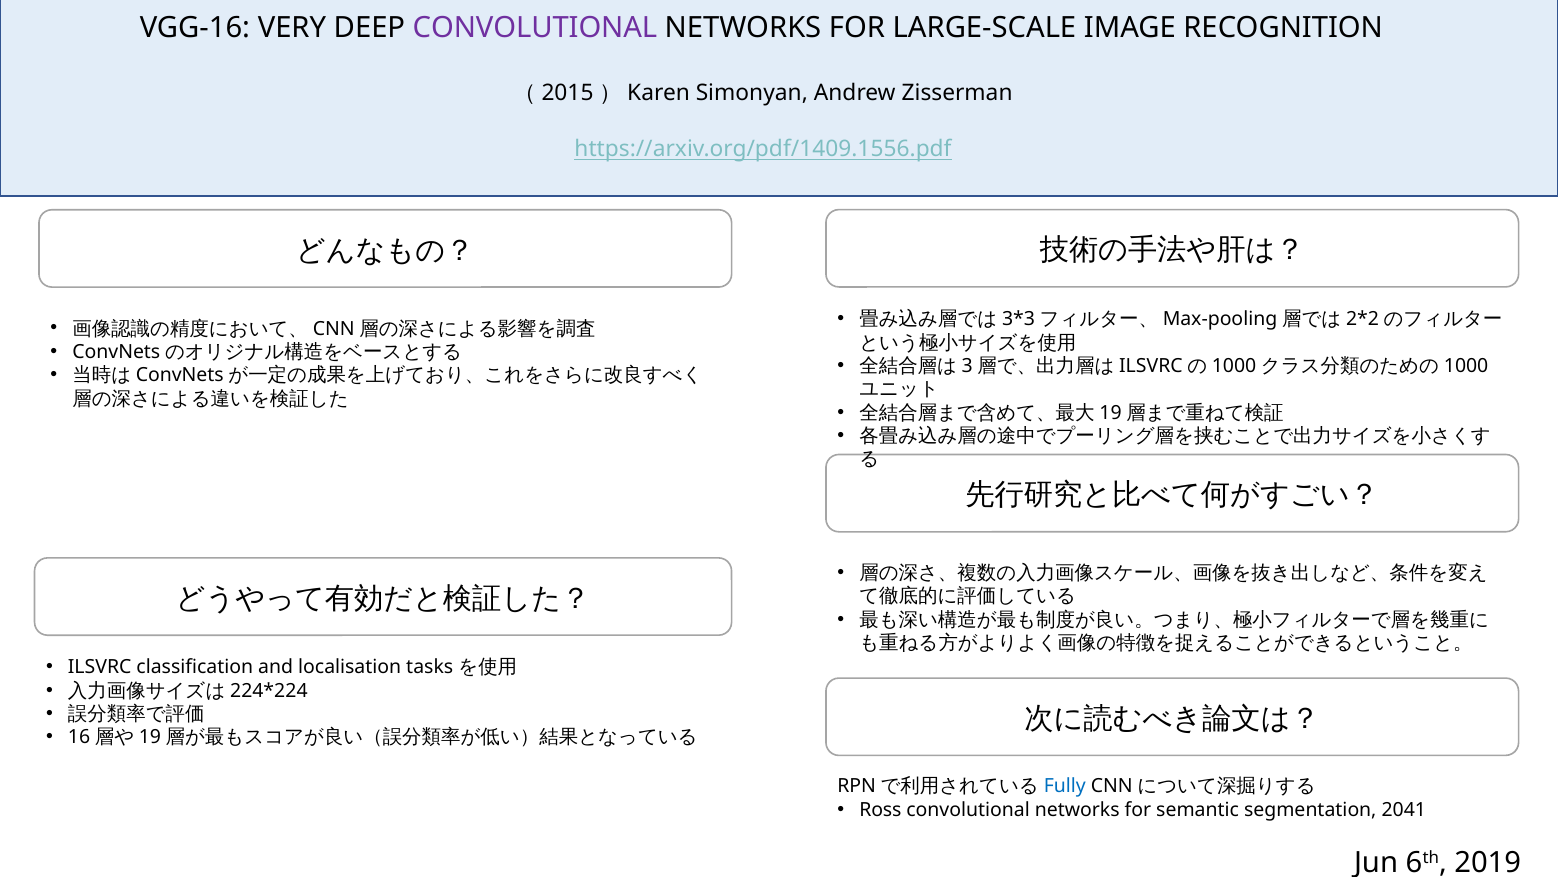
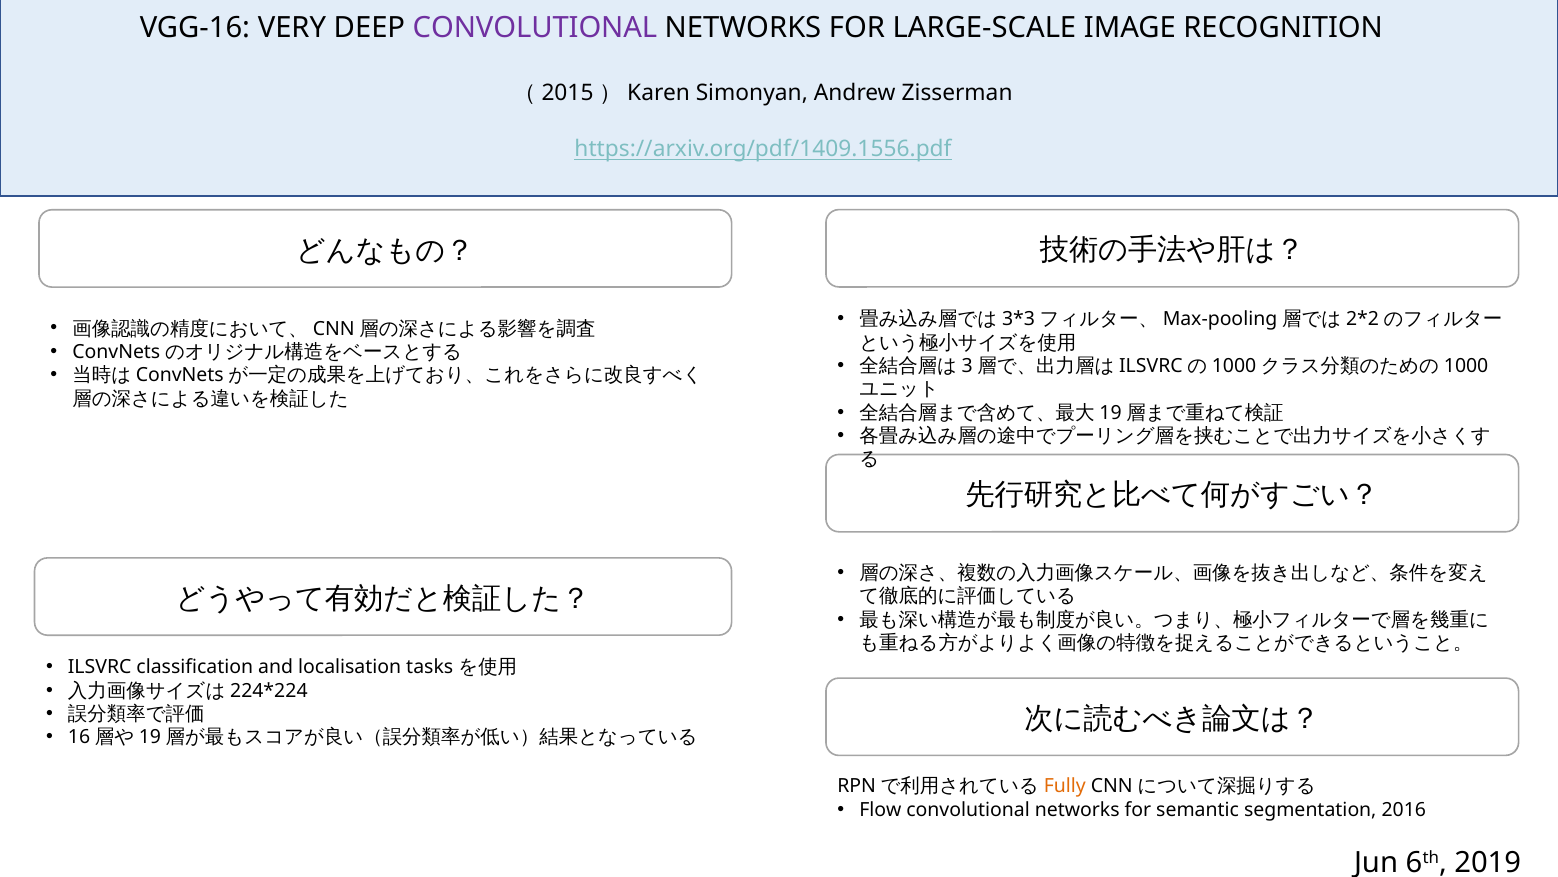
Fully colour: blue -> orange
Ross: Ross -> Flow
2041: 2041 -> 2016
